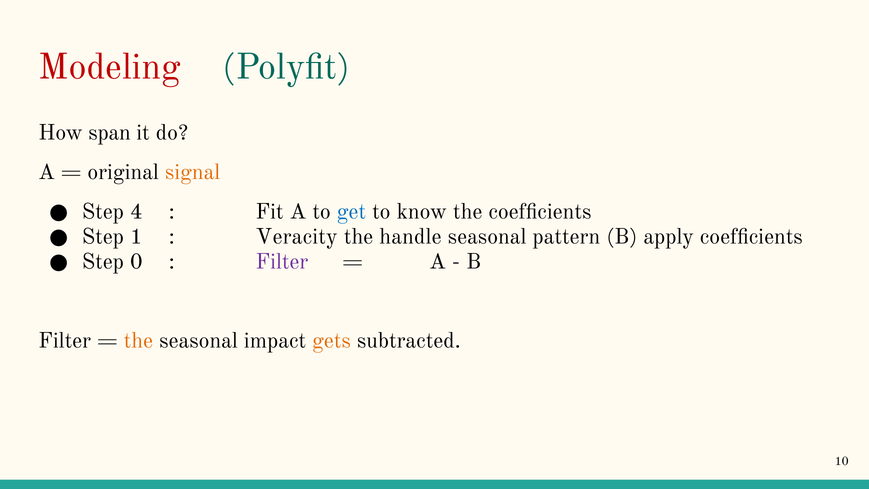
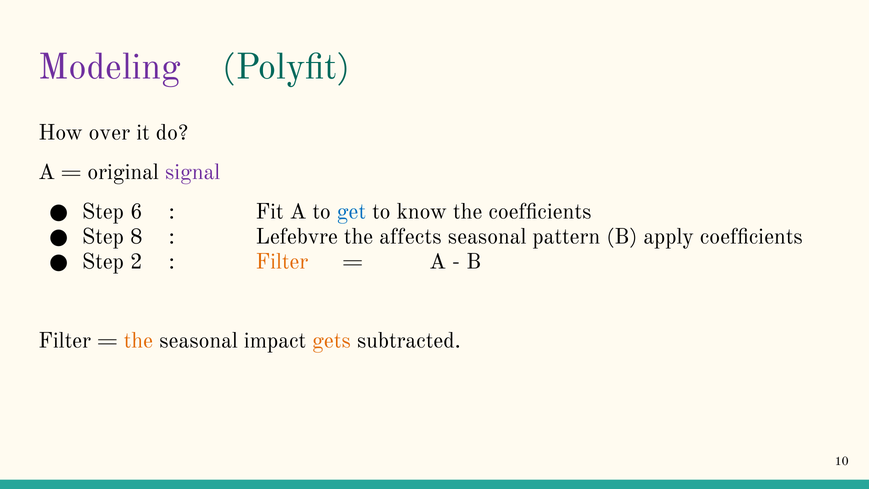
Modeling colour: red -> purple
span: span -> over
signal colour: orange -> purple
4: 4 -> 6
1: 1 -> 8
Veracity: Veracity -> Lefebvre
handle: handle -> affects
0: 0 -> 2
Filter at (282, 261) colour: purple -> orange
